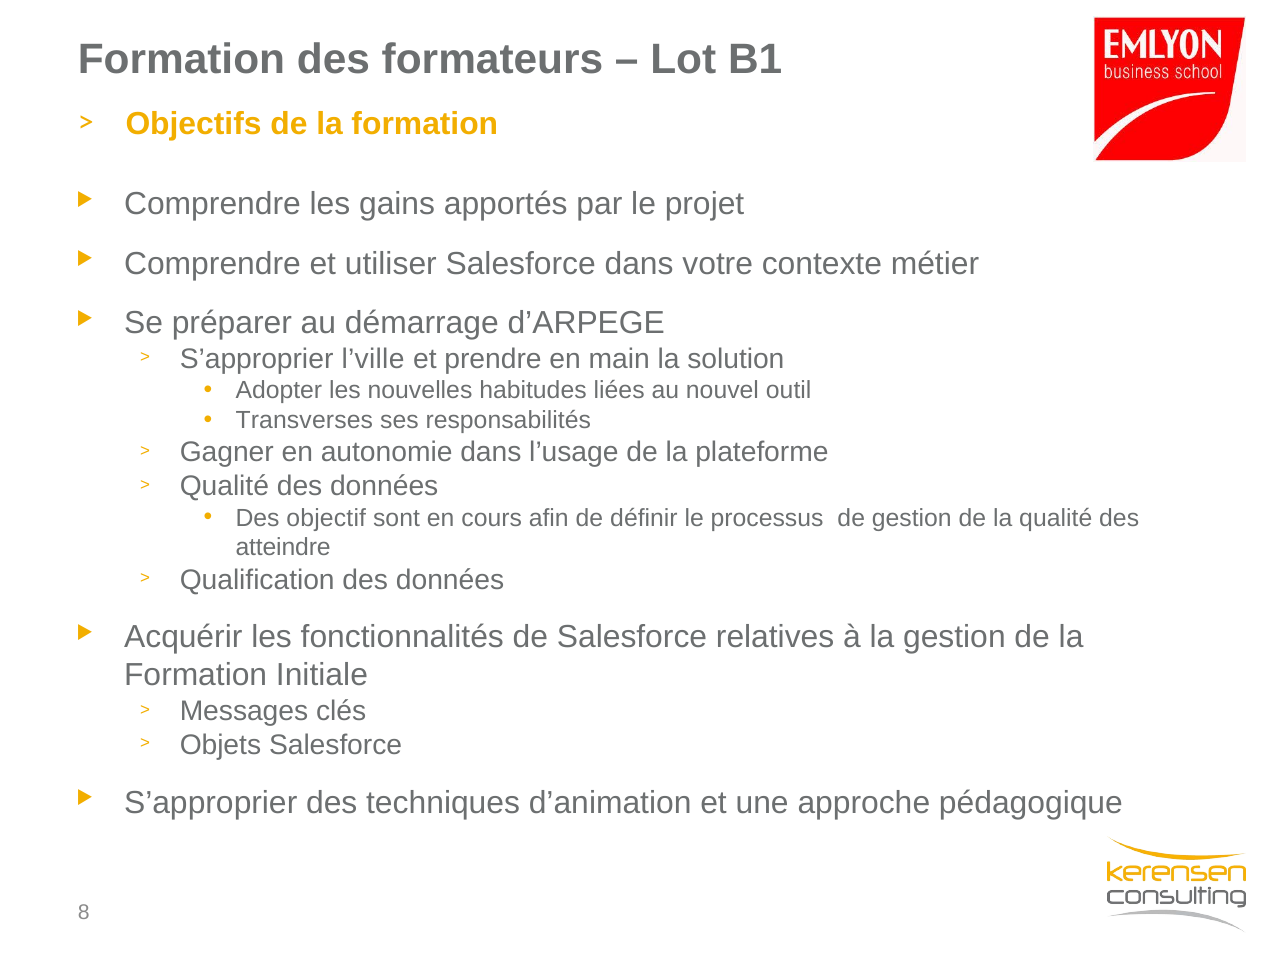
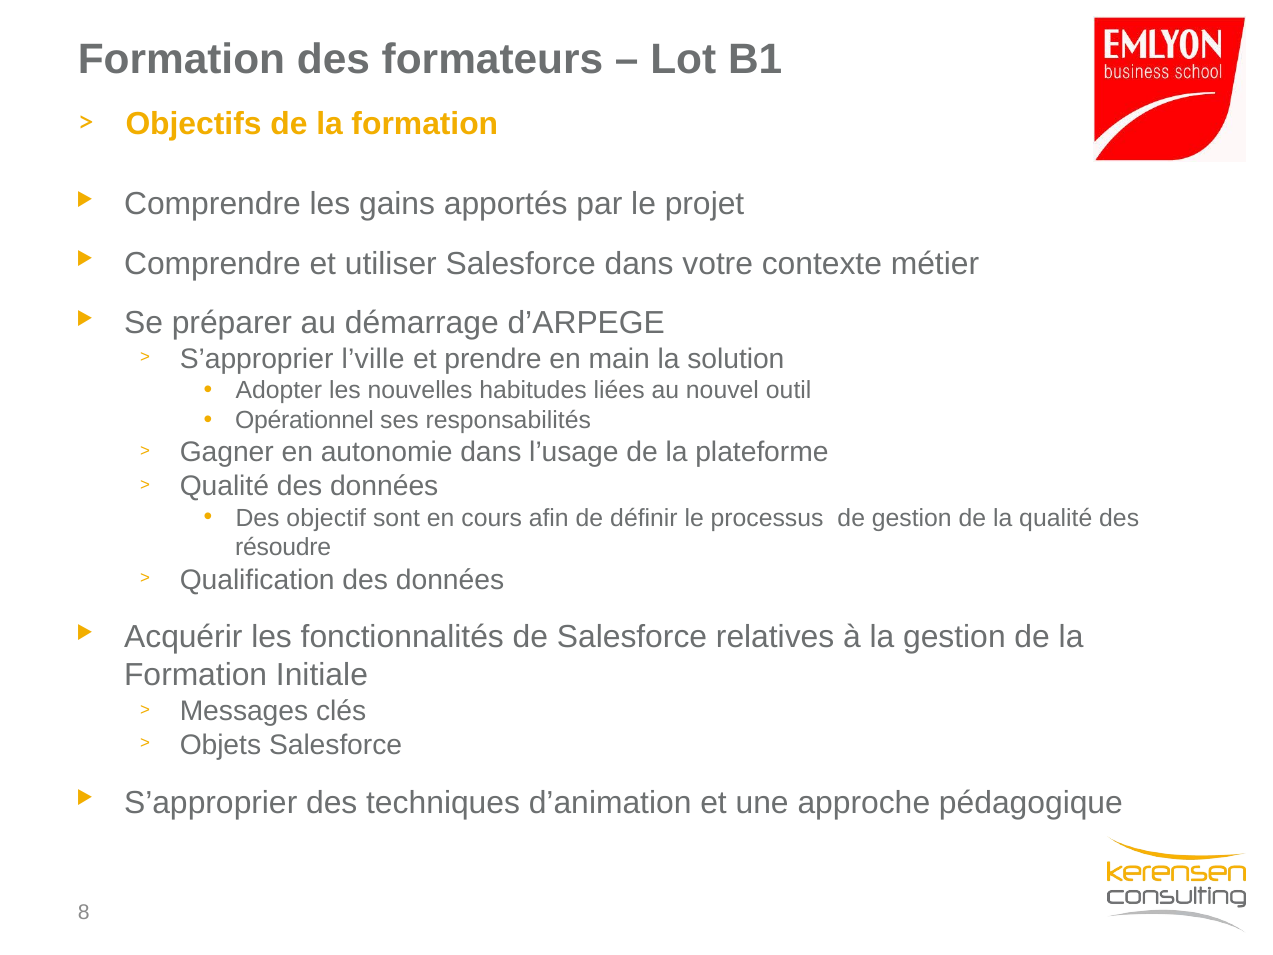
Transverses: Transverses -> Opérationnel
atteindre: atteindre -> résoudre
